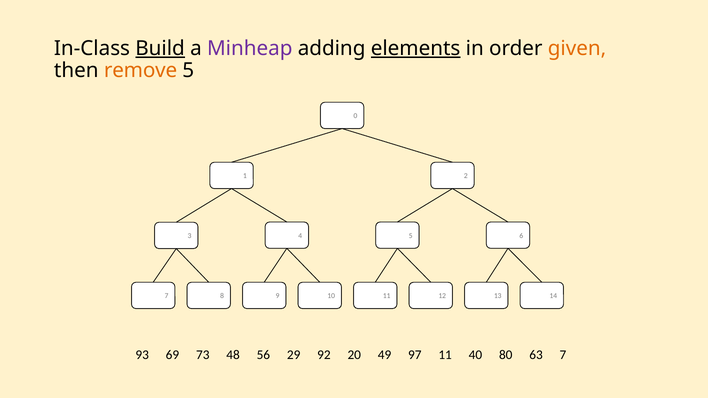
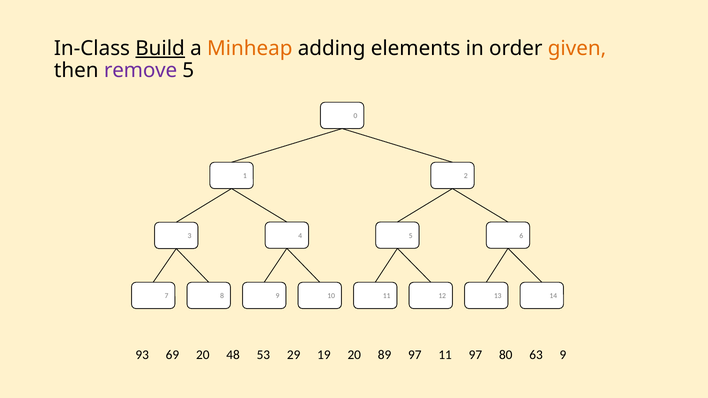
Minheap colour: purple -> orange
elements underline: present -> none
remove colour: orange -> purple
69 73: 73 -> 20
56: 56 -> 53
92: 92 -> 19
49: 49 -> 89
11 40: 40 -> 97
63 7: 7 -> 9
